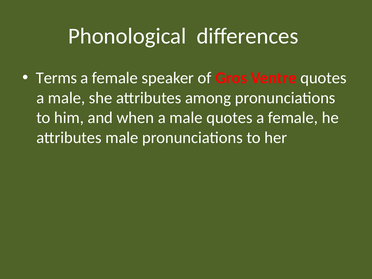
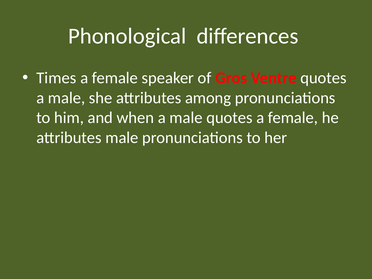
Terms: Terms -> Times
